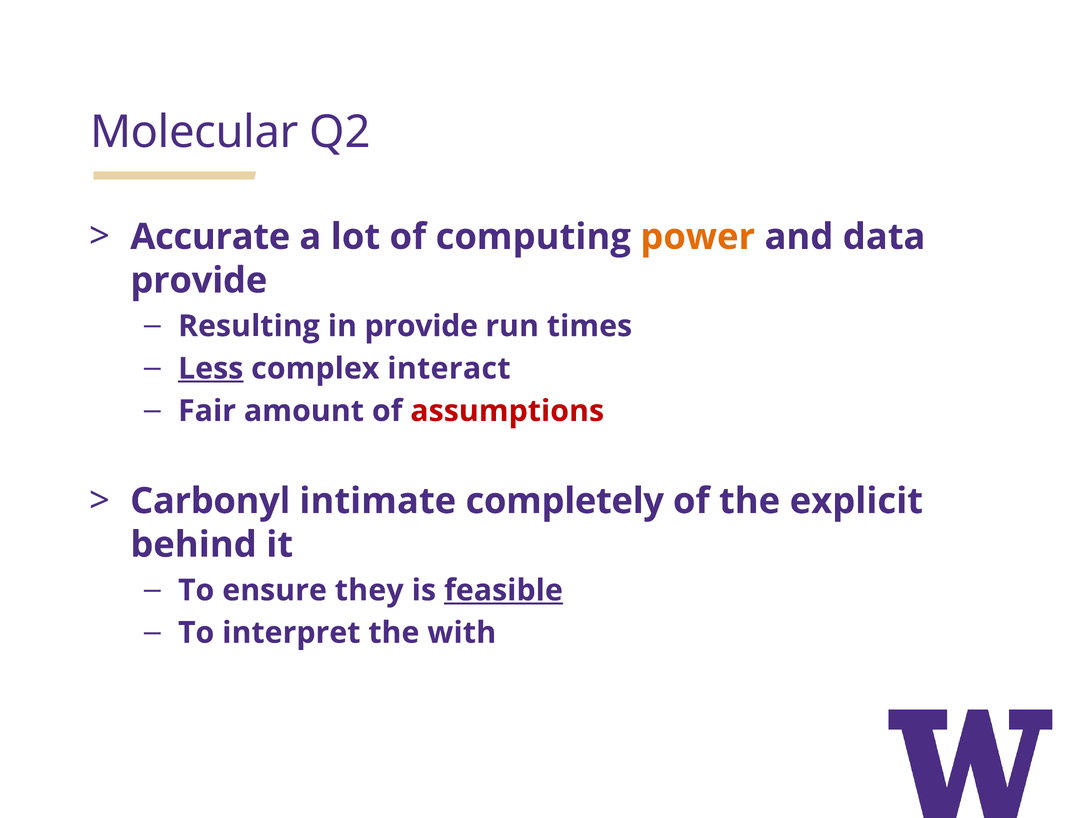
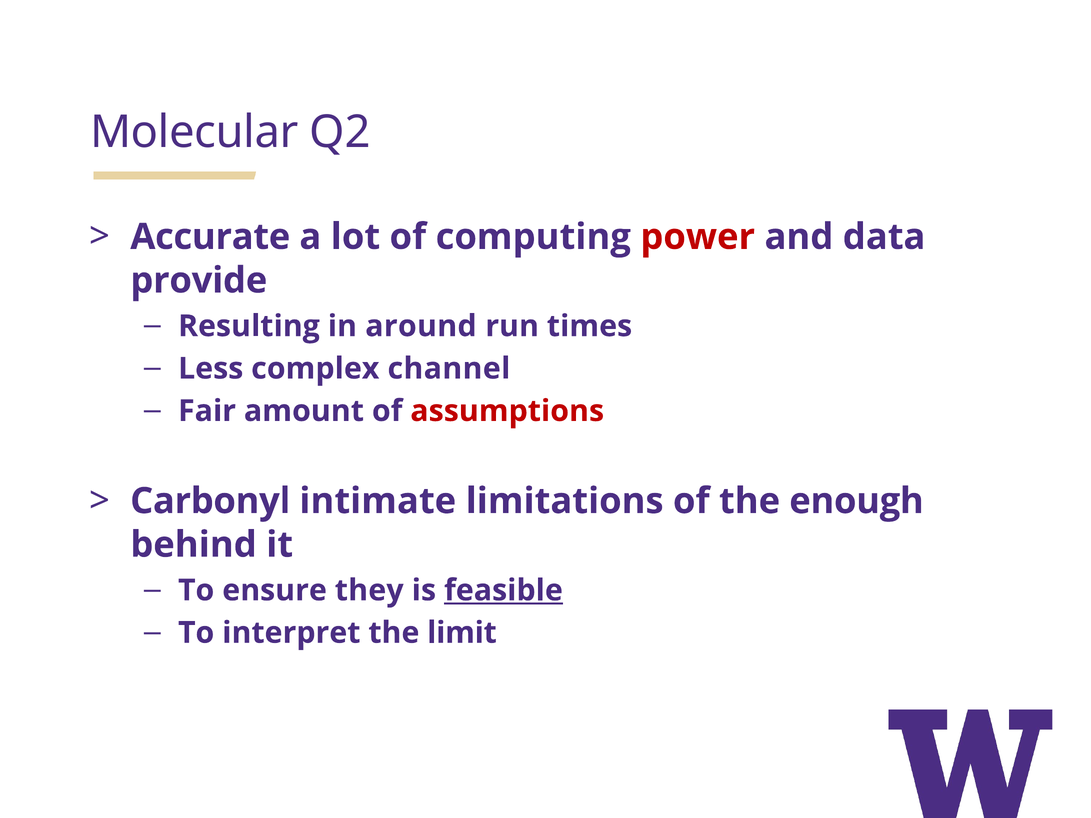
power colour: orange -> red
in provide: provide -> around
Less underline: present -> none
interact: interact -> channel
completely: completely -> limitations
explicit: explicit -> enough
with: with -> limit
